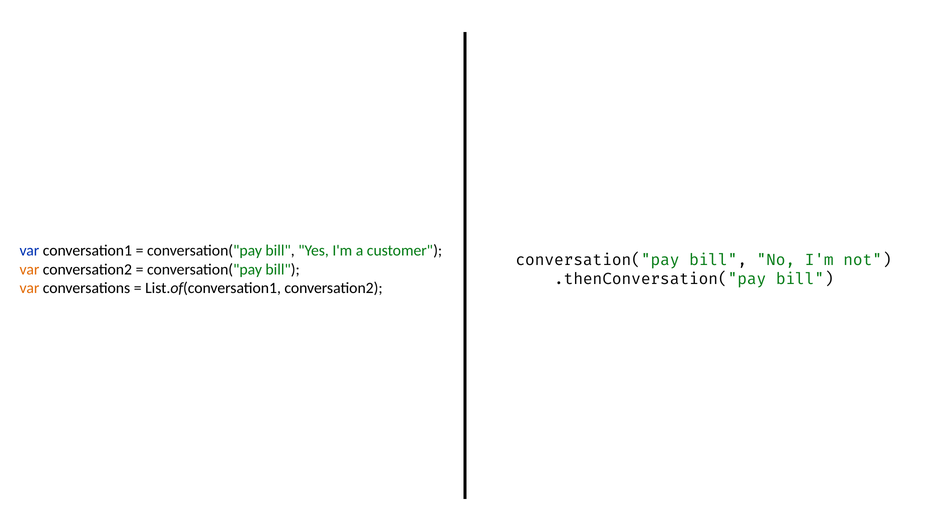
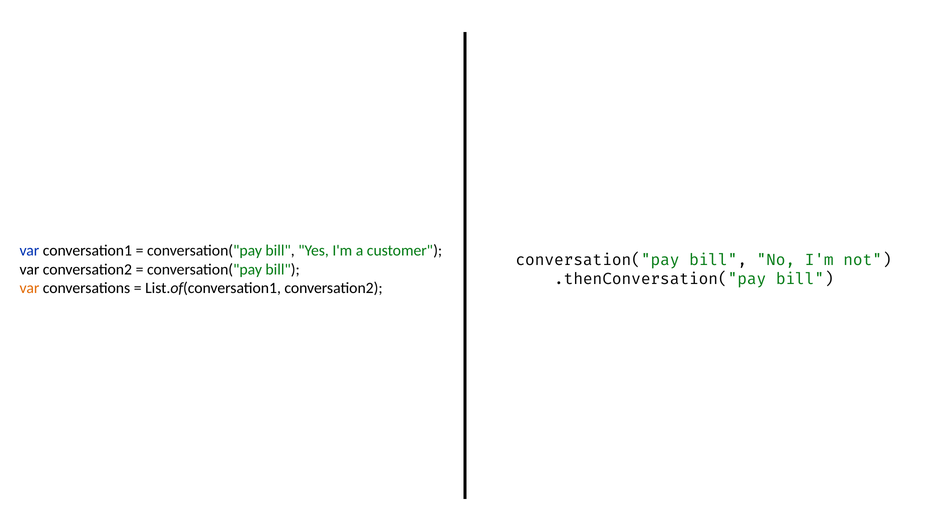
var at (29, 269) colour: orange -> black
